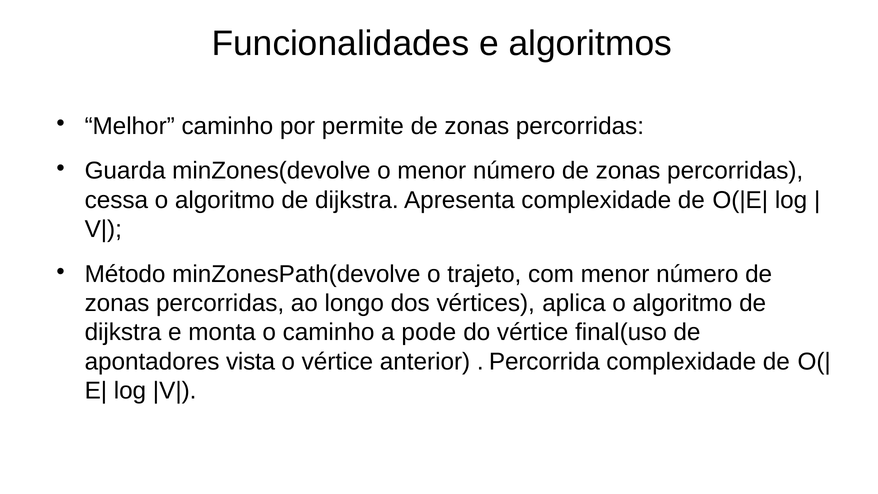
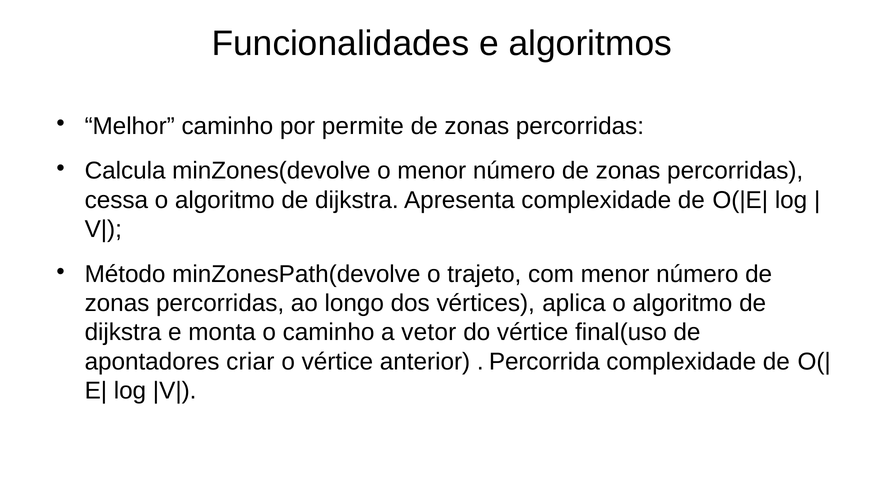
Guarda: Guarda -> Calcula
pode: pode -> vetor
vista: vista -> criar
